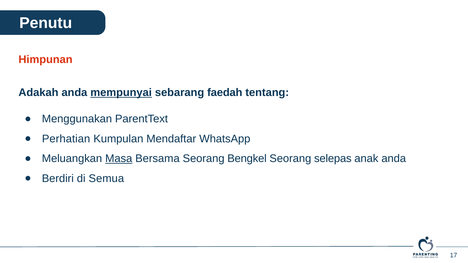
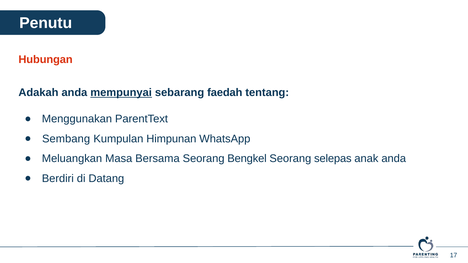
Himpunan: Himpunan -> Hubungan
Perhatian: Perhatian -> Sembang
Mendaftar: Mendaftar -> Himpunan
Masa underline: present -> none
Semua: Semua -> Datang
